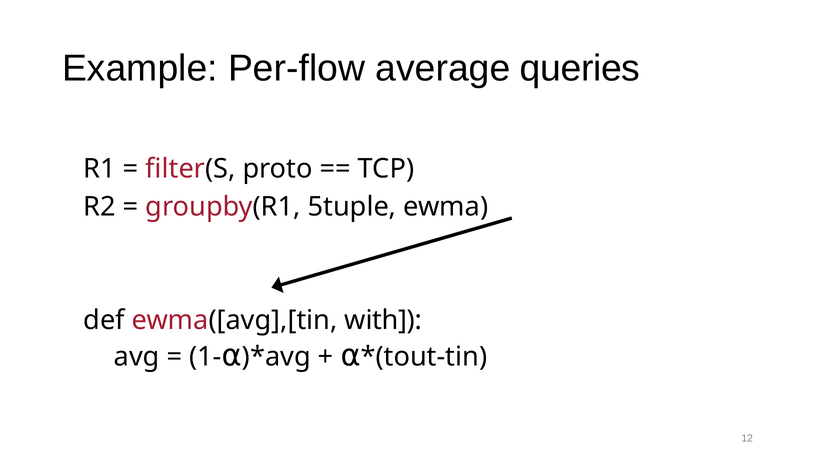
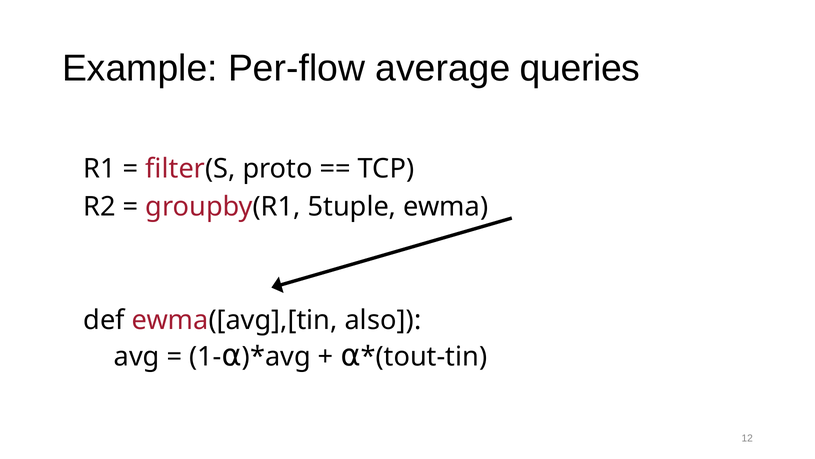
with: with -> also
